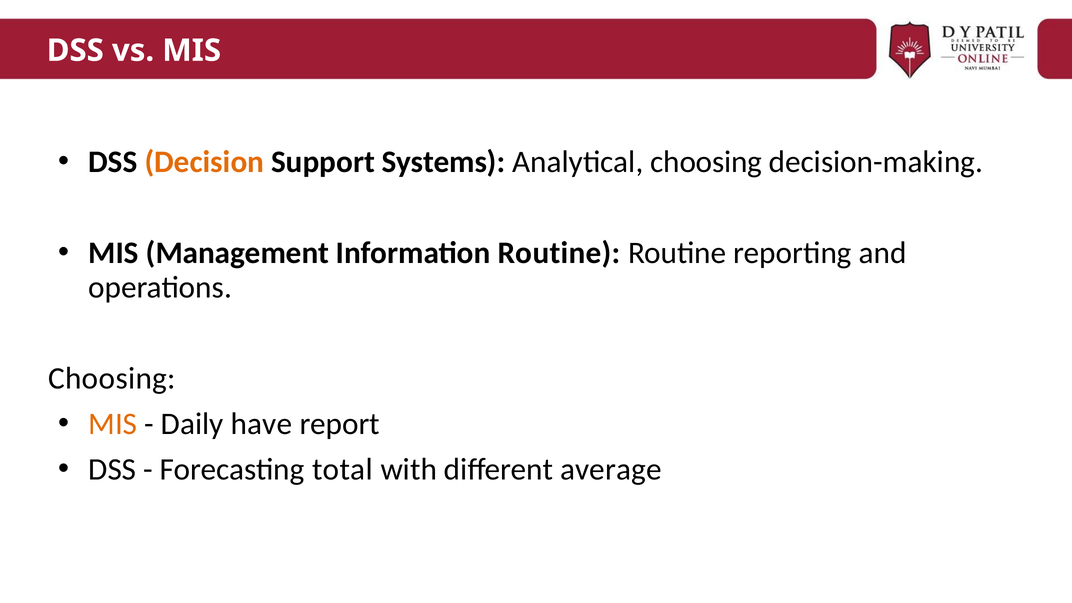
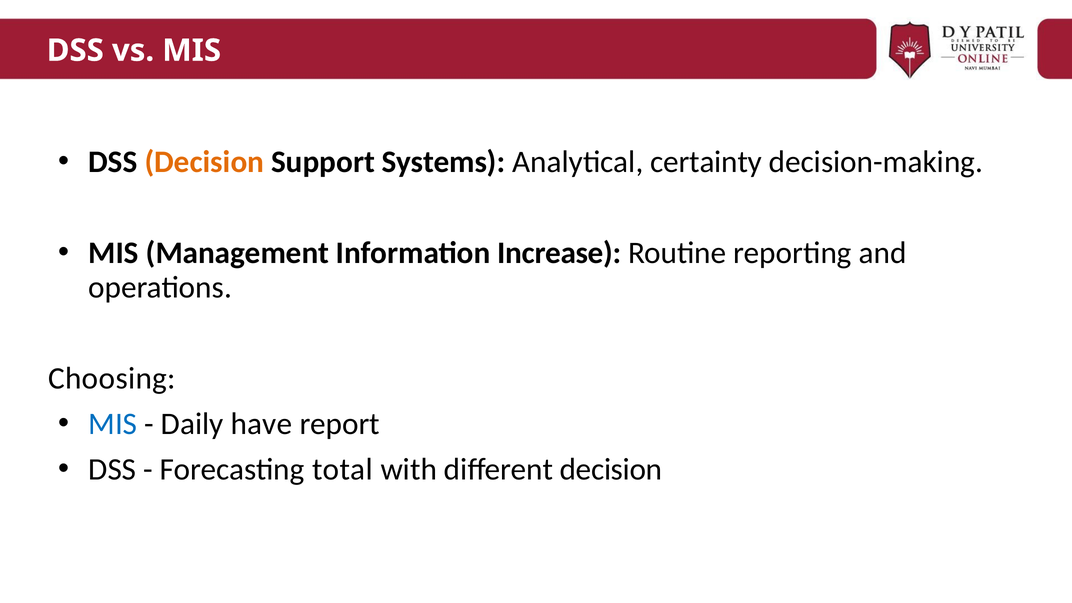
Analytical choosing: choosing -> certainty
Information Routine: Routine -> Increase
MIS at (113, 424) colour: orange -> blue
different average: average -> decision
